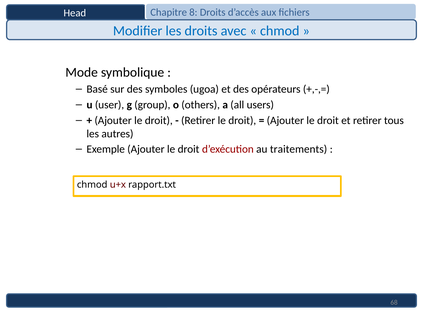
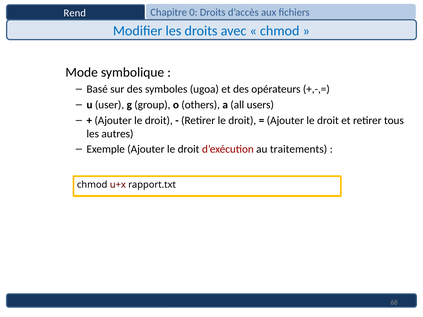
Head: Head -> Rend
8: 8 -> 0
